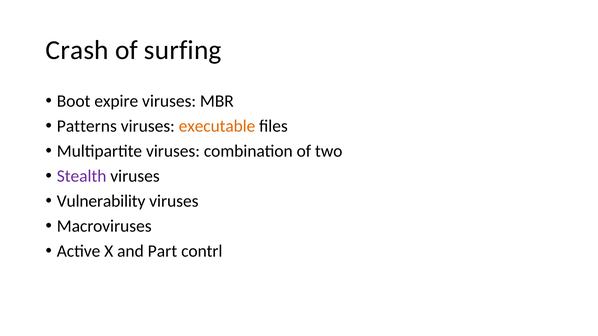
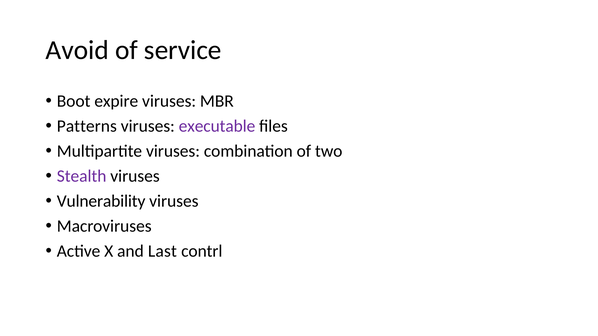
Crash: Crash -> Avoid
surfing: surfing -> service
executable colour: orange -> purple
Part: Part -> Last
